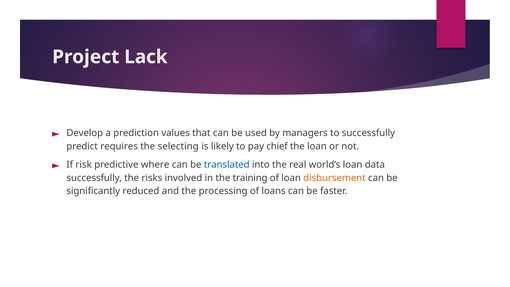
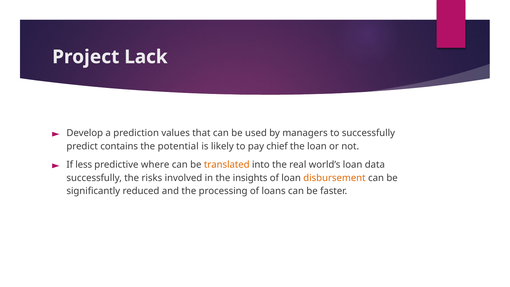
requires: requires -> contains
selecting: selecting -> potential
risk: risk -> less
translated colour: blue -> orange
training: training -> insights
